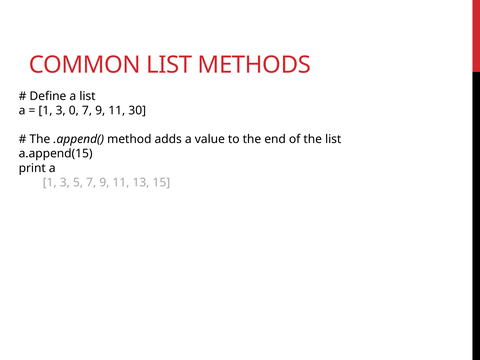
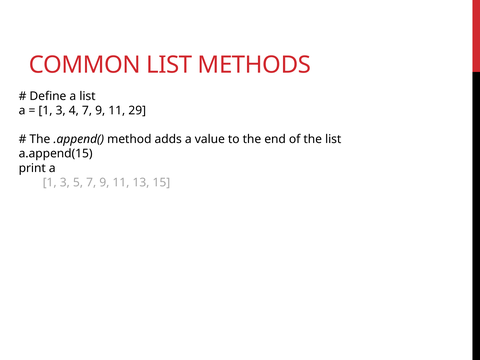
0: 0 -> 4
30: 30 -> 29
